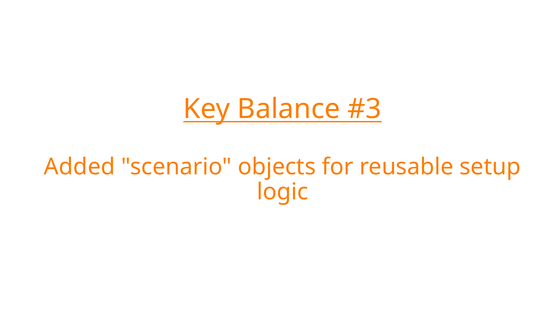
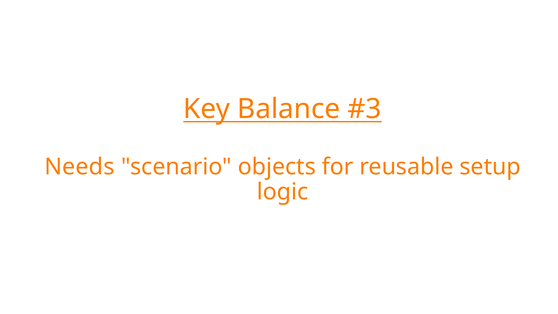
Added: Added -> Needs
